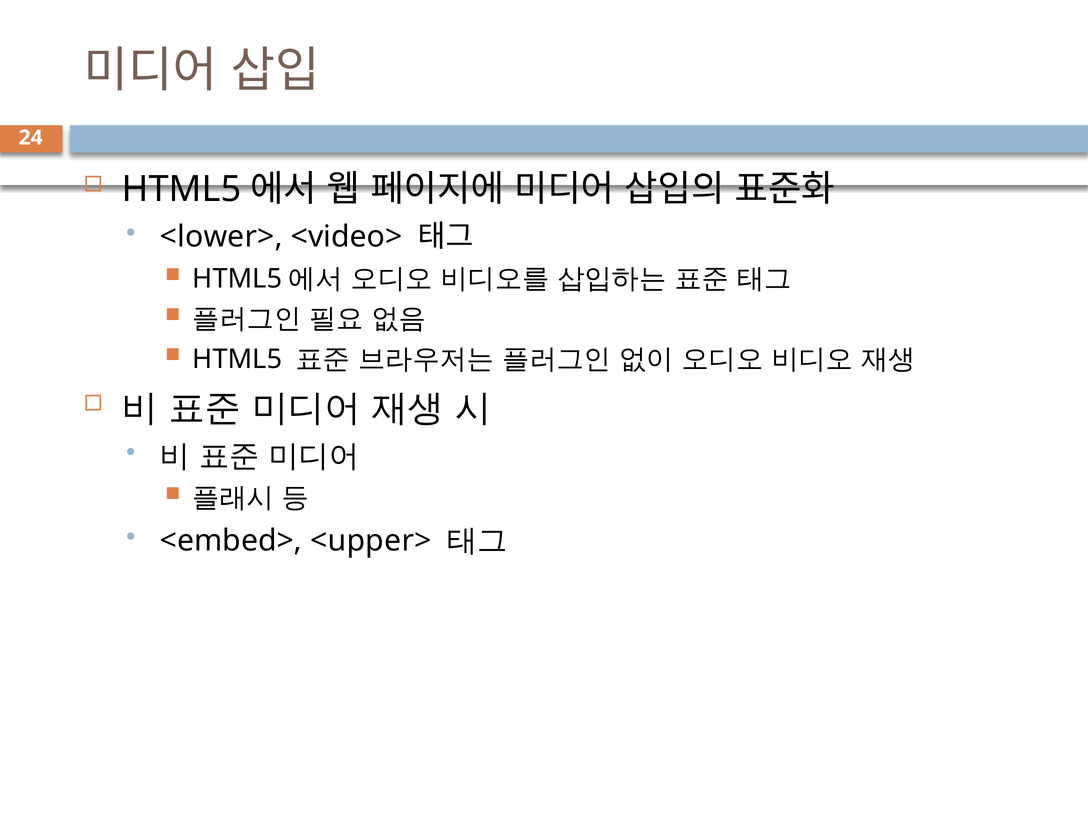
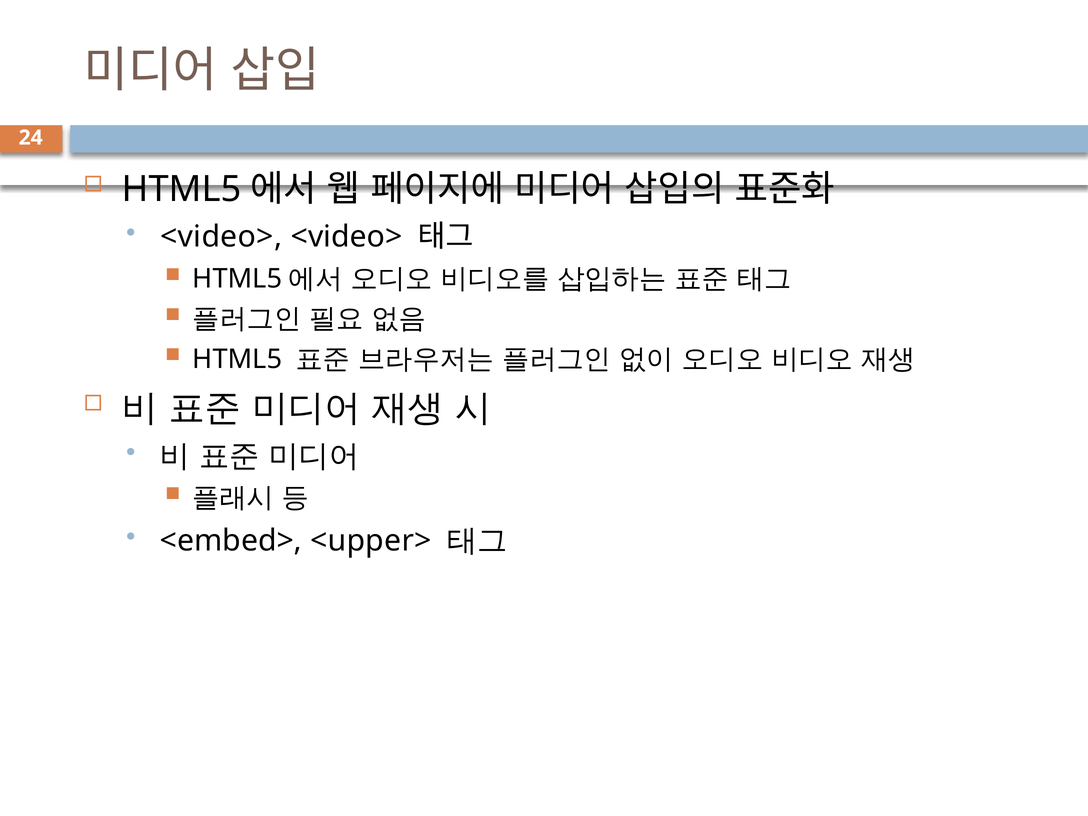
<lower> at (221, 237): <lower> -> <video>
